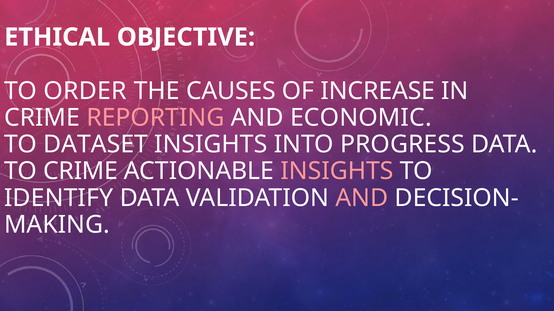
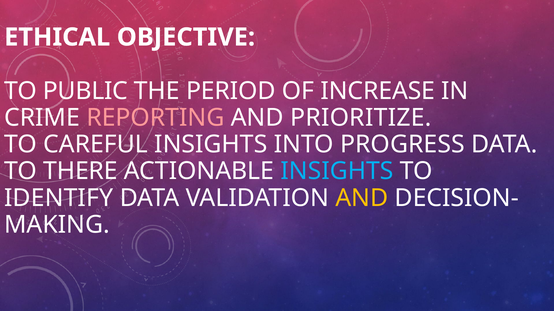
ORDER: ORDER -> PUBLIC
CAUSES: CAUSES -> PERIOD
ECONOMIC: ECONOMIC -> PRIORITIZE
DATASET: DATASET -> CAREFUL
TO CRIME: CRIME -> THERE
INSIGHTS at (337, 171) colour: pink -> light blue
AND at (362, 198) colour: pink -> yellow
